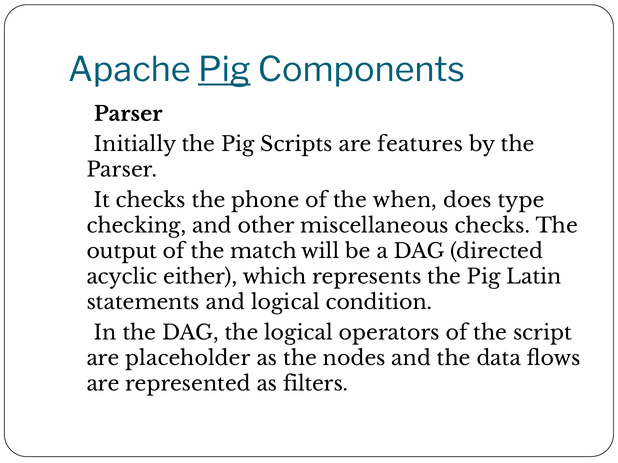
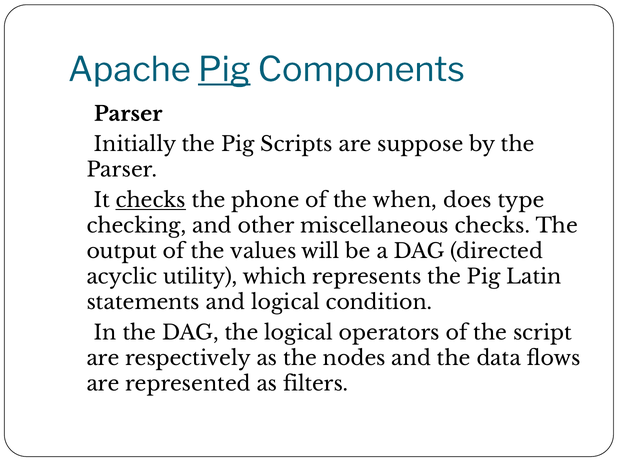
features: features -> suppose
checks at (151, 201) underline: none -> present
match: match -> values
either: either -> utility
placeholder: placeholder -> respectively
